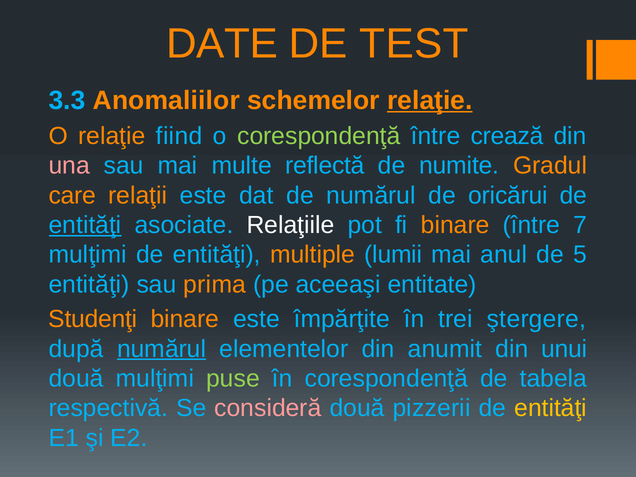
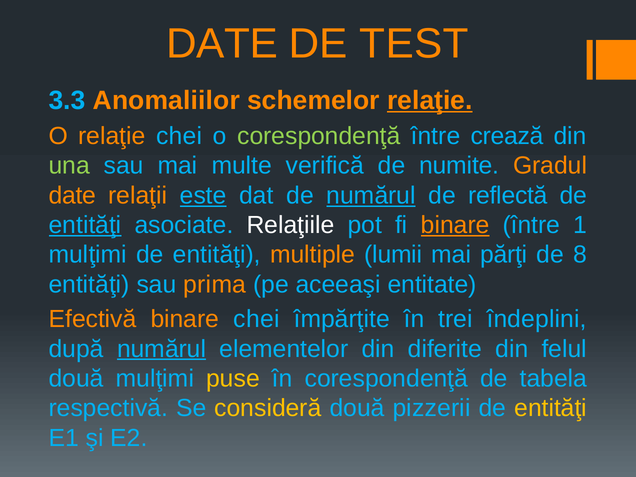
relaţie fiind: fiind -> chei
una colour: pink -> light green
reflectă: reflectă -> verifică
care at (72, 195): care -> date
este at (203, 195) underline: none -> present
numărul at (371, 195) underline: none -> present
oricărui: oricărui -> reflectă
binare at (455, 225) underline: none -> present
7: 7 -> 1
anul: anul -> părţi
5: 5 -> 8
Studenţi: Studenţi -> Efectivă
binare este: este -> chei
ştergere: ştergere -> îndeplini
anumit: anumit -> diferite
unui: unui -> felul
puse colour: light green -> yellow
consideră colour: pink -> yellow
